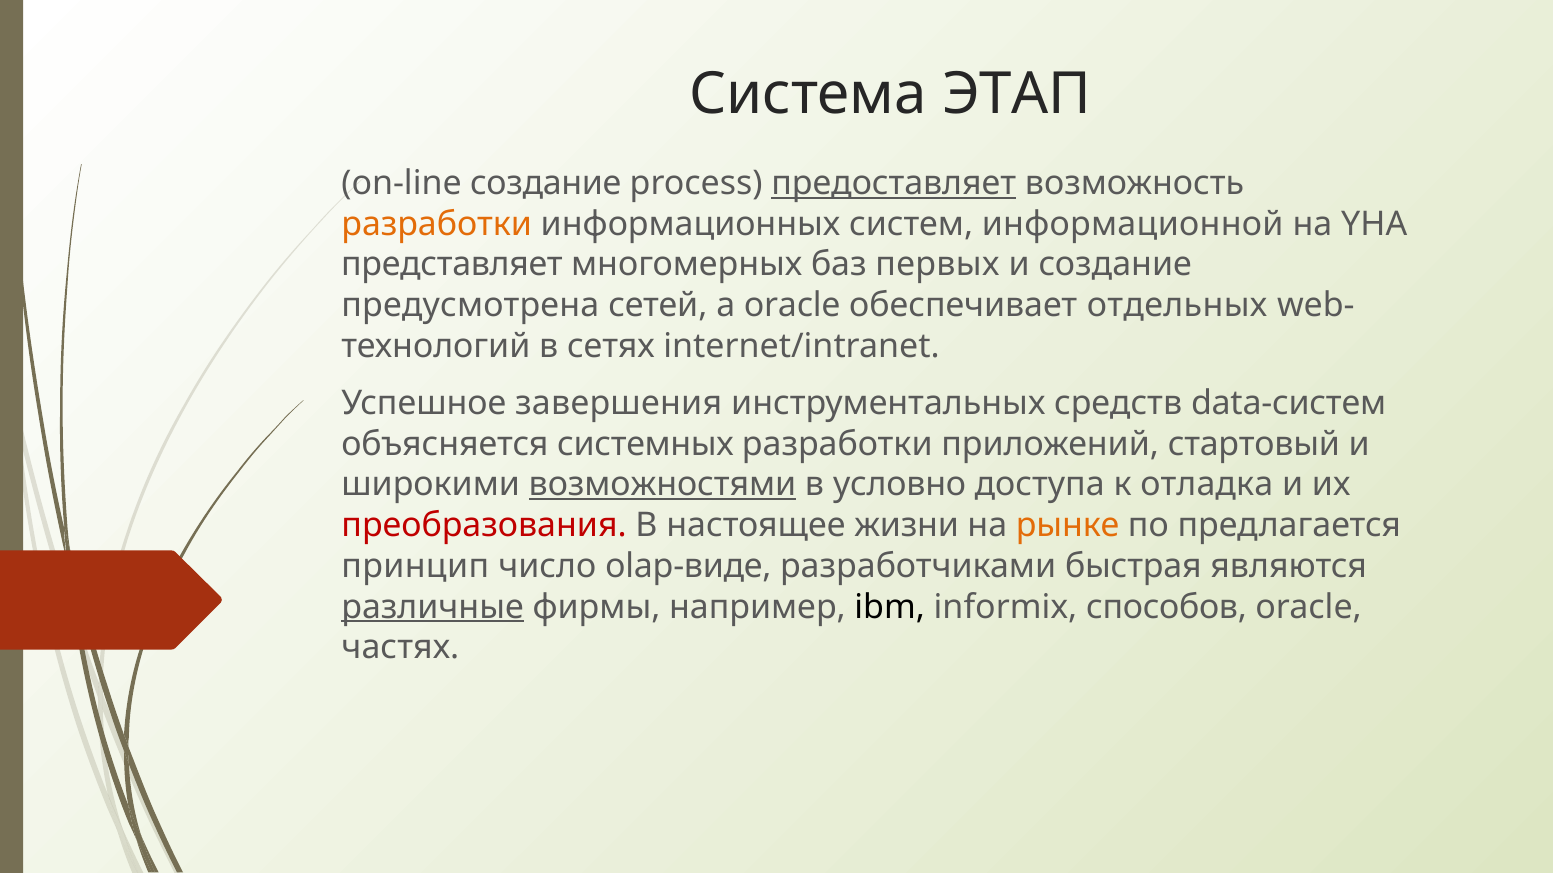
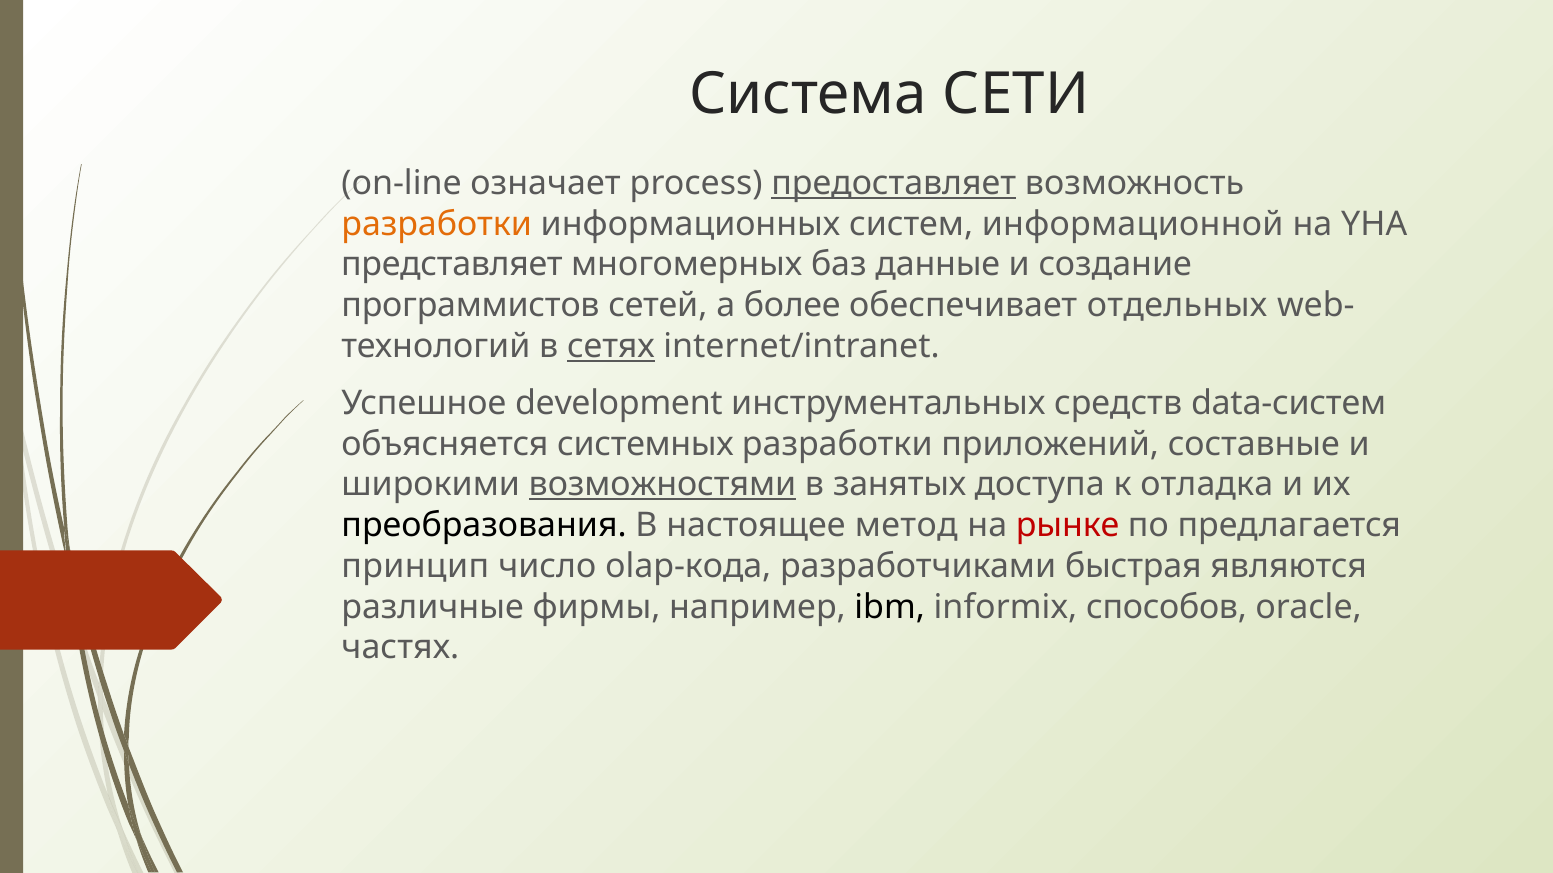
ЭТАП: ЭТАП -> СЕТИ
on-line создание: создание -> означает
первых: первых -> данные
предусмотрена: предусмотрена -> программистов
а oracle: oracle -> более
сетях underline: none -> present
завершения: завершения -> development
стартовый: стартовый -> составные
условно: условно -> занятых
преобразования colour: red -> black
жизни: жизни -> метод
рынке colour: orange -> red
olap-виде: olap-виде -> olap-кода
различные underline: present -> none
